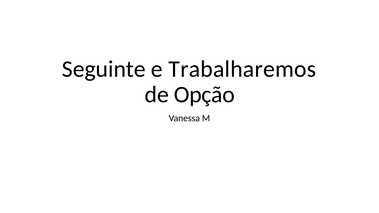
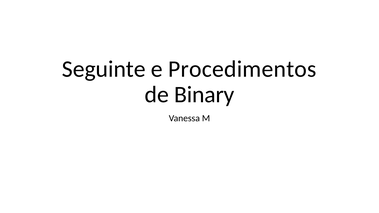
Trabalharemos: Trabalharemos -> Procedimentos
Opção: Opção -> Binary
